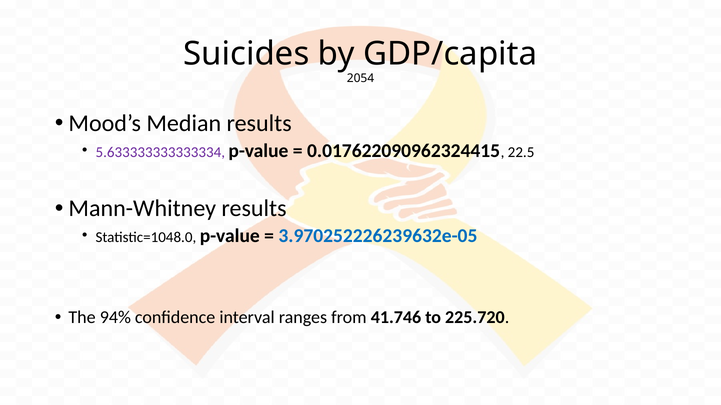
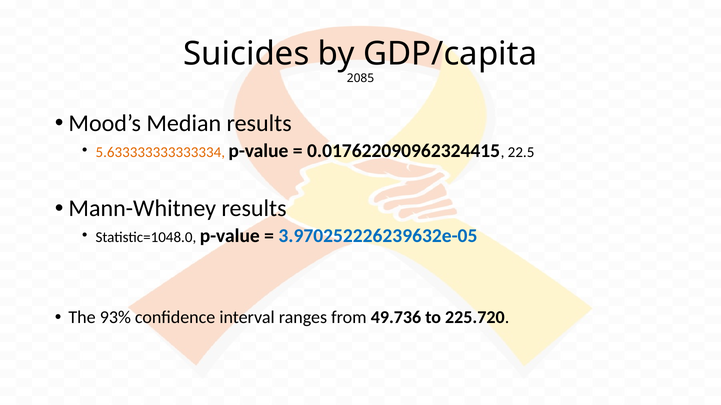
2054: 2054 -> 2085
5.633333333333334 colour: purple -> orange
94%: 94% -> 93%
41.746: 41.746 -> 49.736
